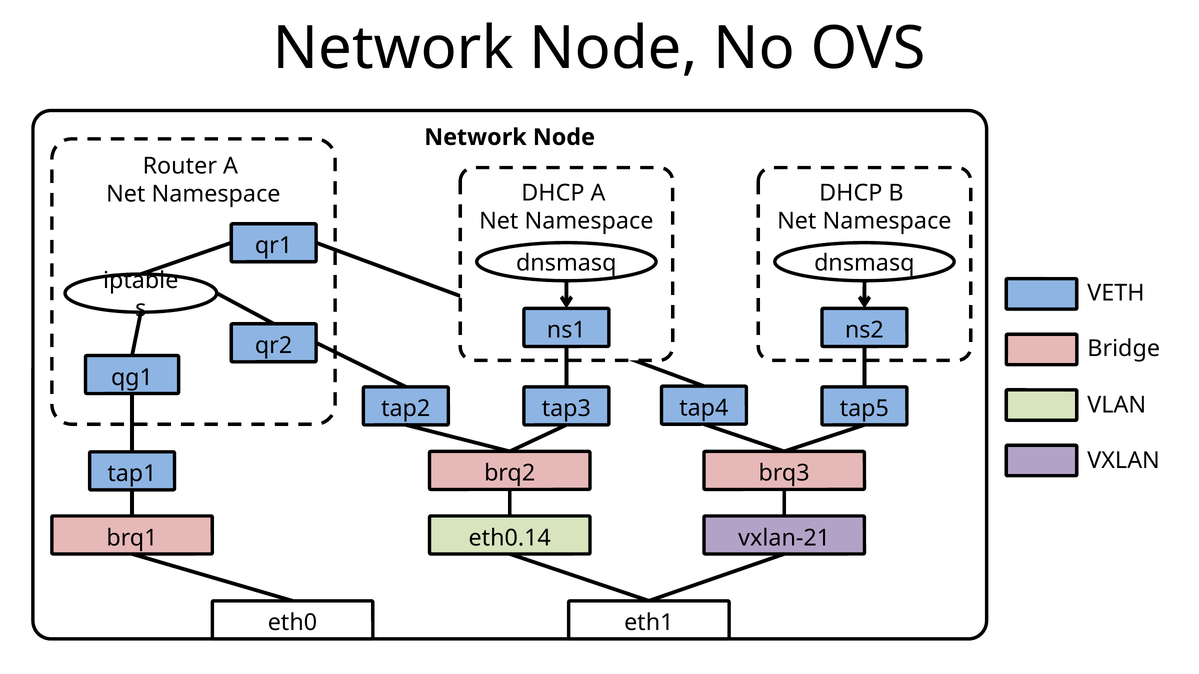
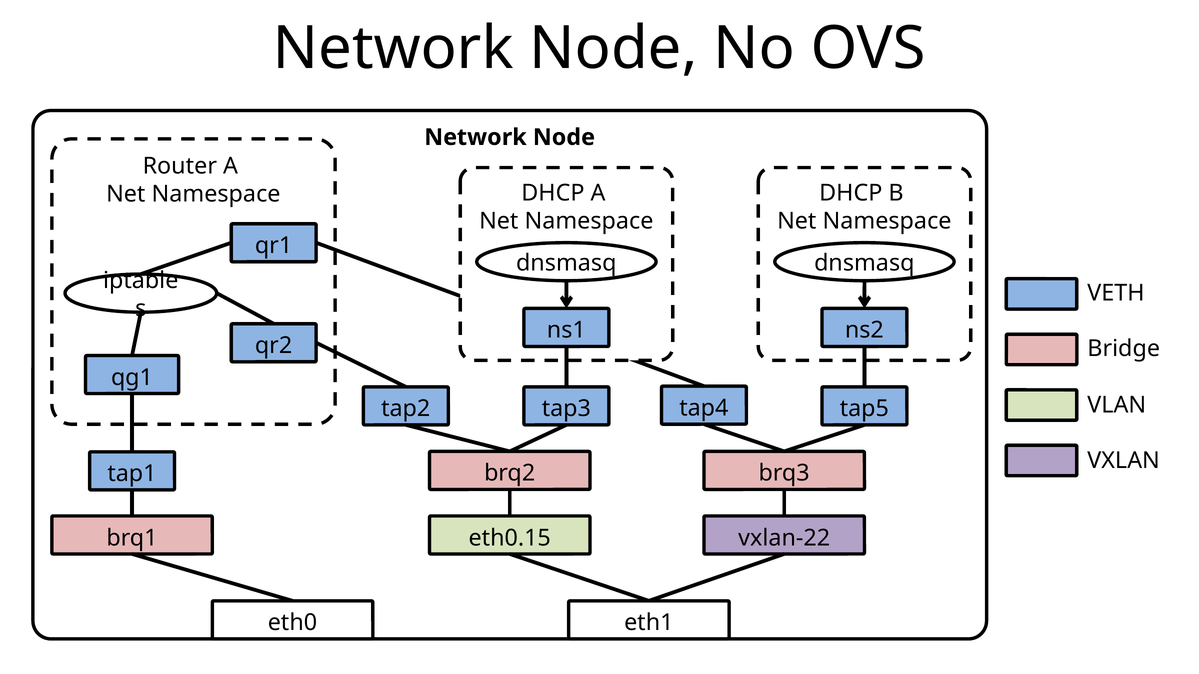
eth0.14: eth0.14 -> eth0.15
vxlan-21: vxlan-21 -> vxlan-22
